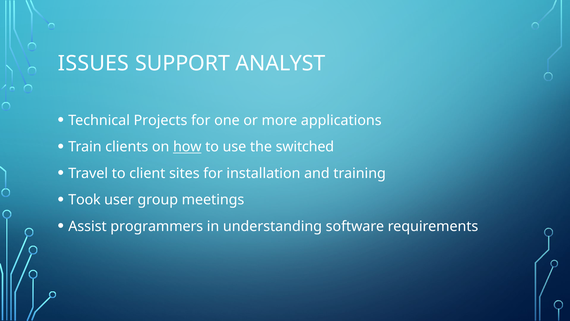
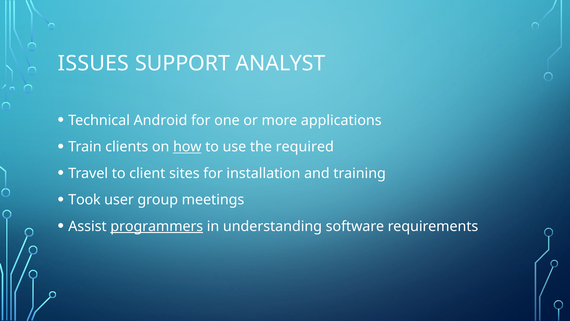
Projects: Projects -> Android
switched: switched -> required
programmers underline: none -> present
